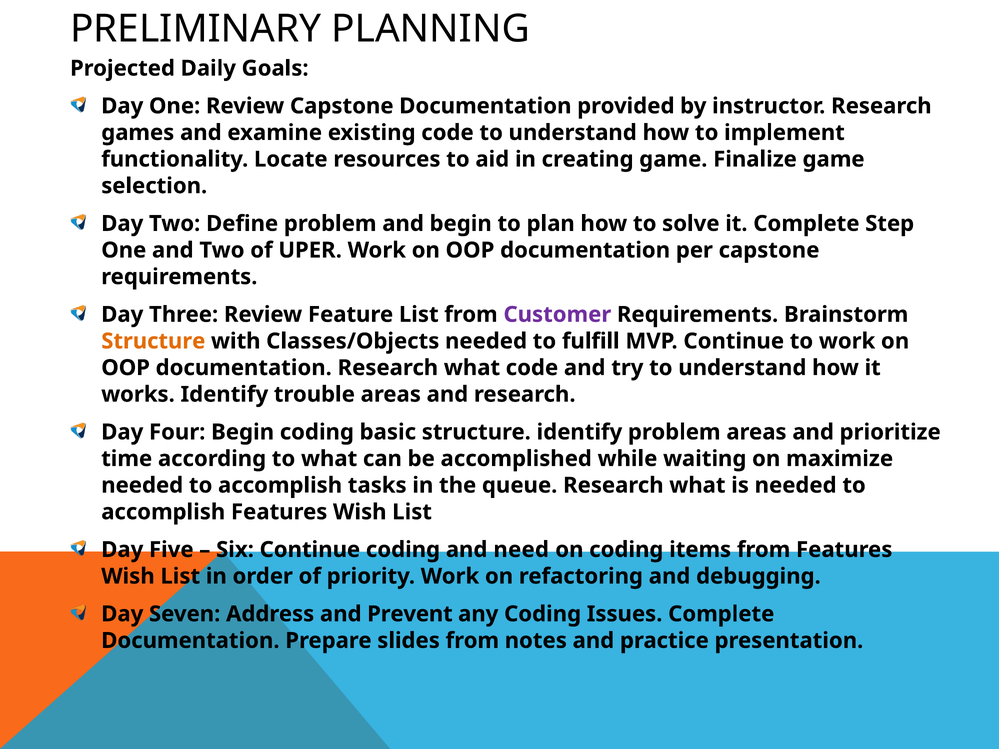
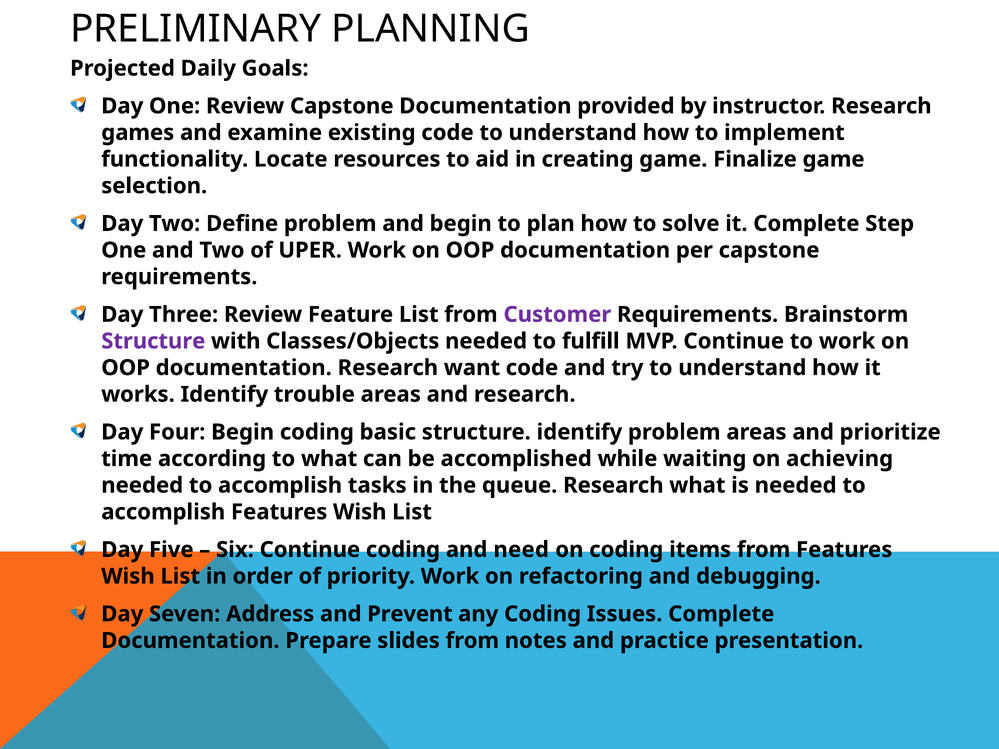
Structure at (153, 341) colour: orange -> purple
documentation Research what: what -> want
maximize: maximize -> achieving
